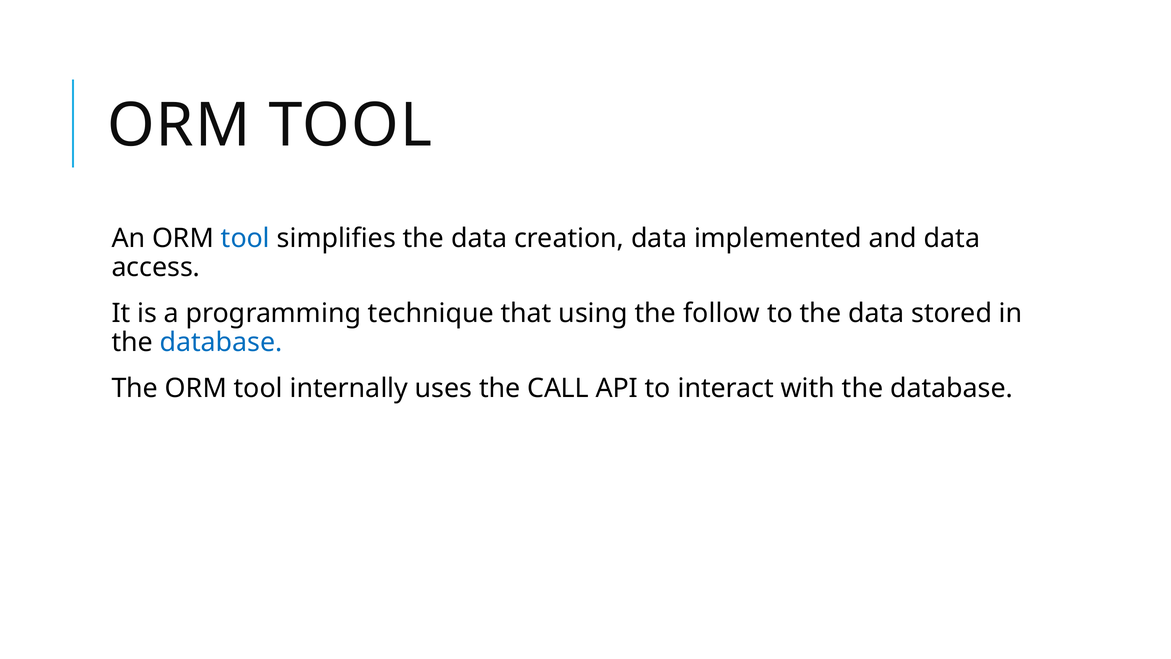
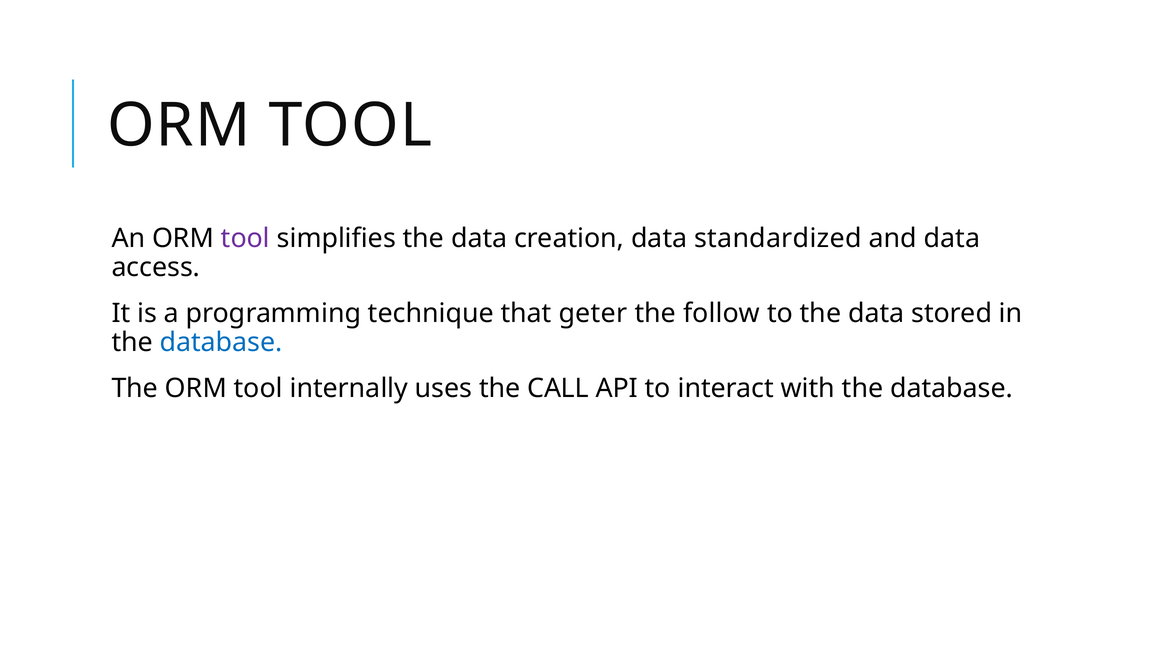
tool at (245, 238) colour: blue -> purple
implemented: implemented -> standardized
using: using -> geter
